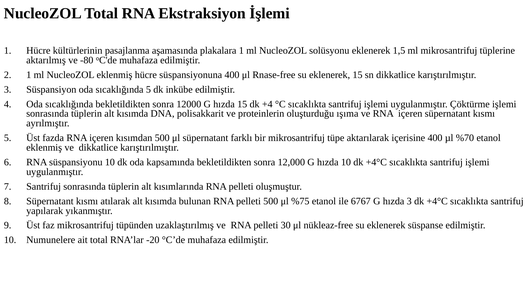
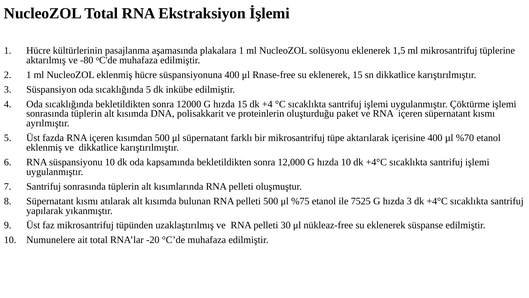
ışıma: ışıma -> paket
6767: 6767 -> 7525
